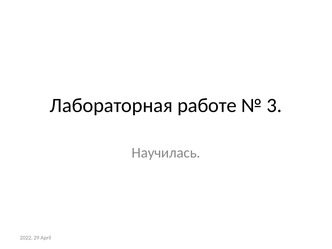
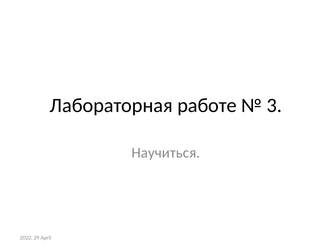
Научилась: Научилась -> Научиться
